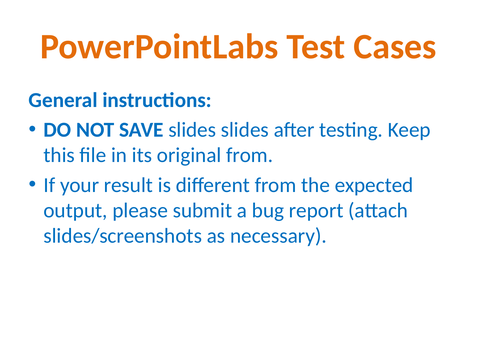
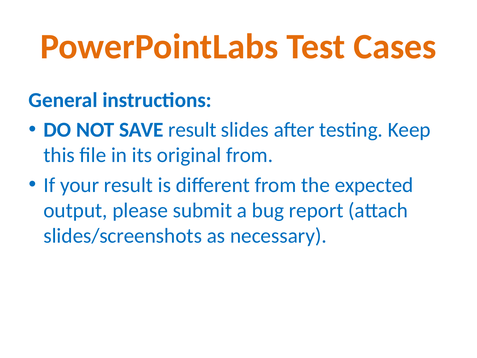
SAVE slides: slides -> result
